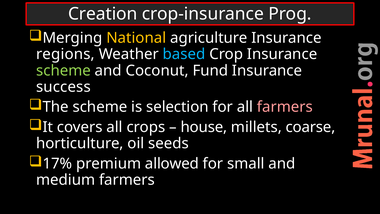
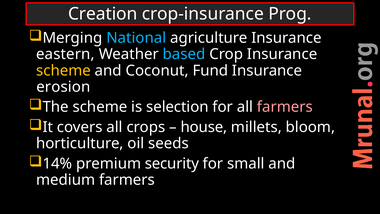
National colour: yellow -> light blue
regions: regions -> eastern
scheme at (63, 70) colour: light green -> yellow
success: success -> erosion
coarse: coarse -> bloom
17%: 17% -> 14%
allowed: allowed -> security
